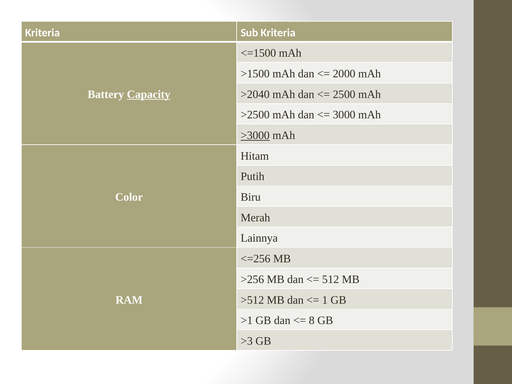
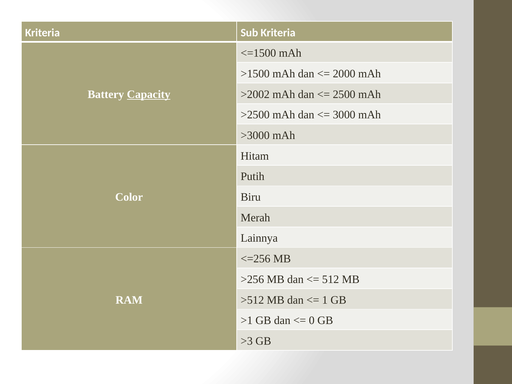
>2040: >2040 -> >2002
>3000 underline: present -> none
8: 8 -> 0
